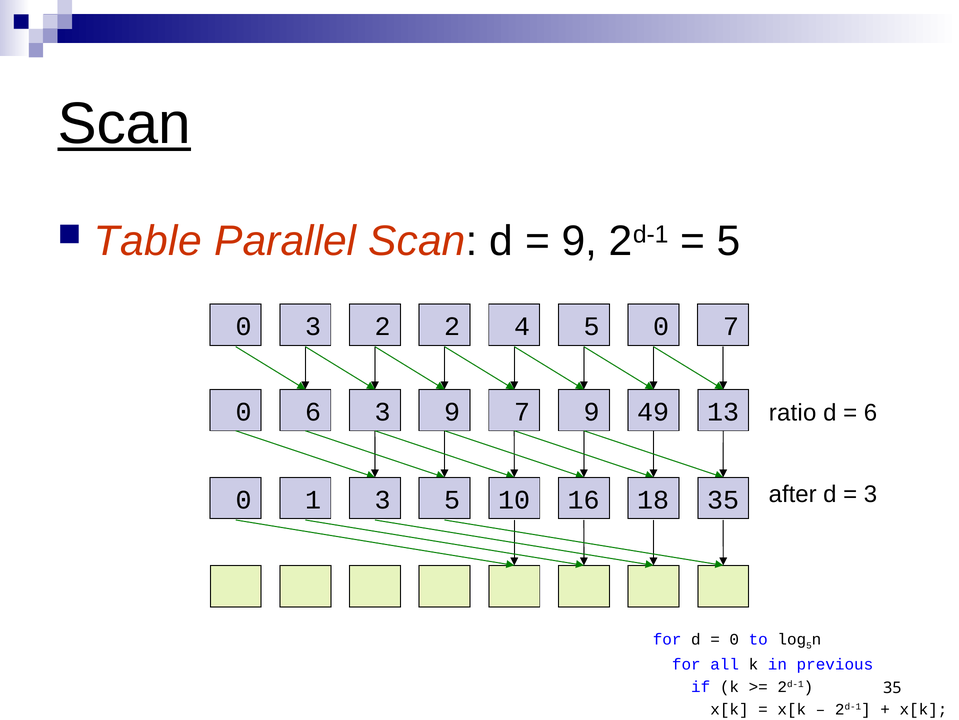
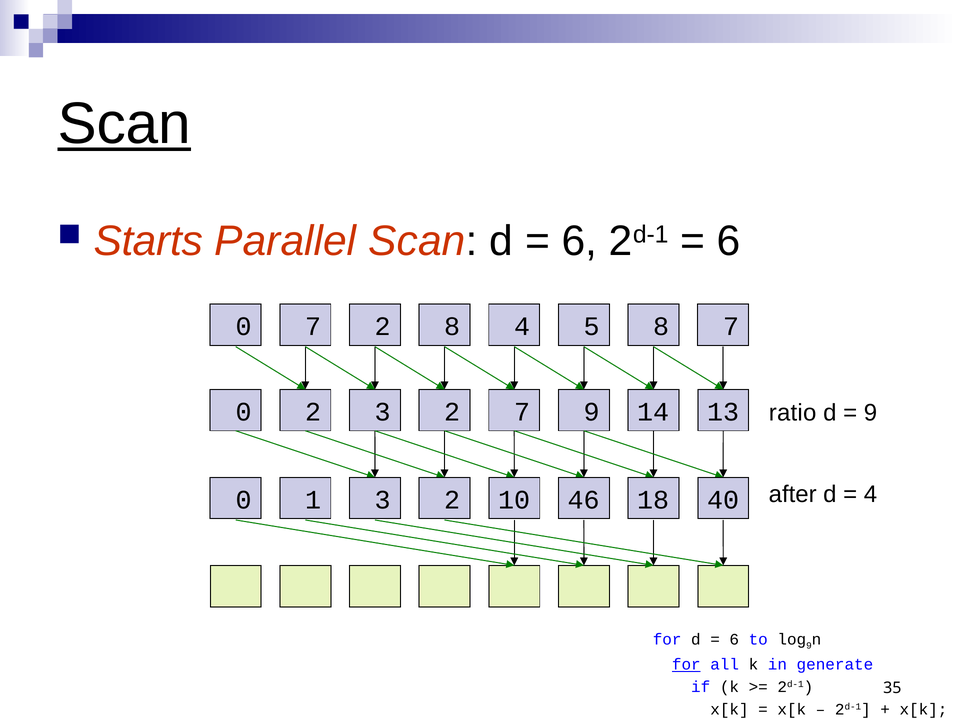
Table: Table -> Starts
9 at (579, 241): 9 -> 6
5 at (729, 241): 5 -> 6
0 3: 3 -> 7
2 2: 2 -> 8
4 0: 0 -> 8
0 6: 6 -> 2
9 at (452, 412): 9 -> 2
49: 49 -> 14
6 at (871, 412): 6 -> 9
3 at (871, 494): 3 -> 4
5 at (452, 499): 5 -> 2
16: 16 -> 46
18 35: 35 -> 40
0 at (734, 639): 0 -> 6
5 at (809, 645): 5 -> 9
for at (686, 664) underline: none -> present
previous: previous -> generate
